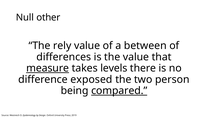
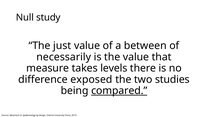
other: other -> study
rely: rely -> just
differences: differences -> necessarily
measure underline: present -> none
person: person -> studies
